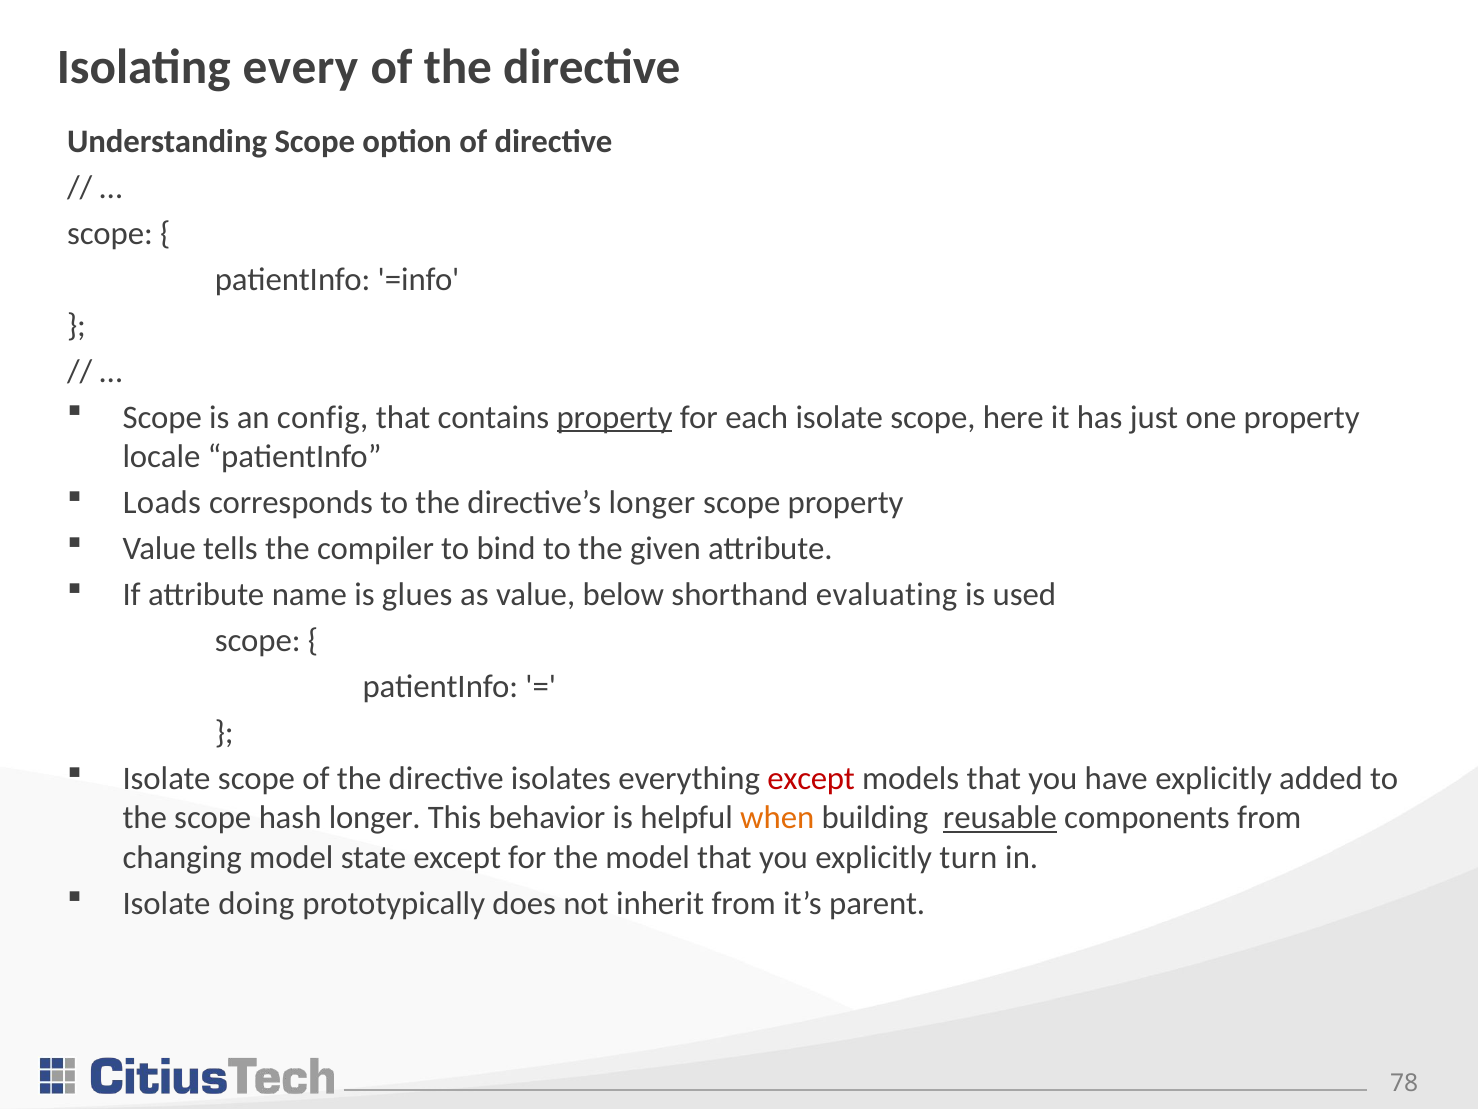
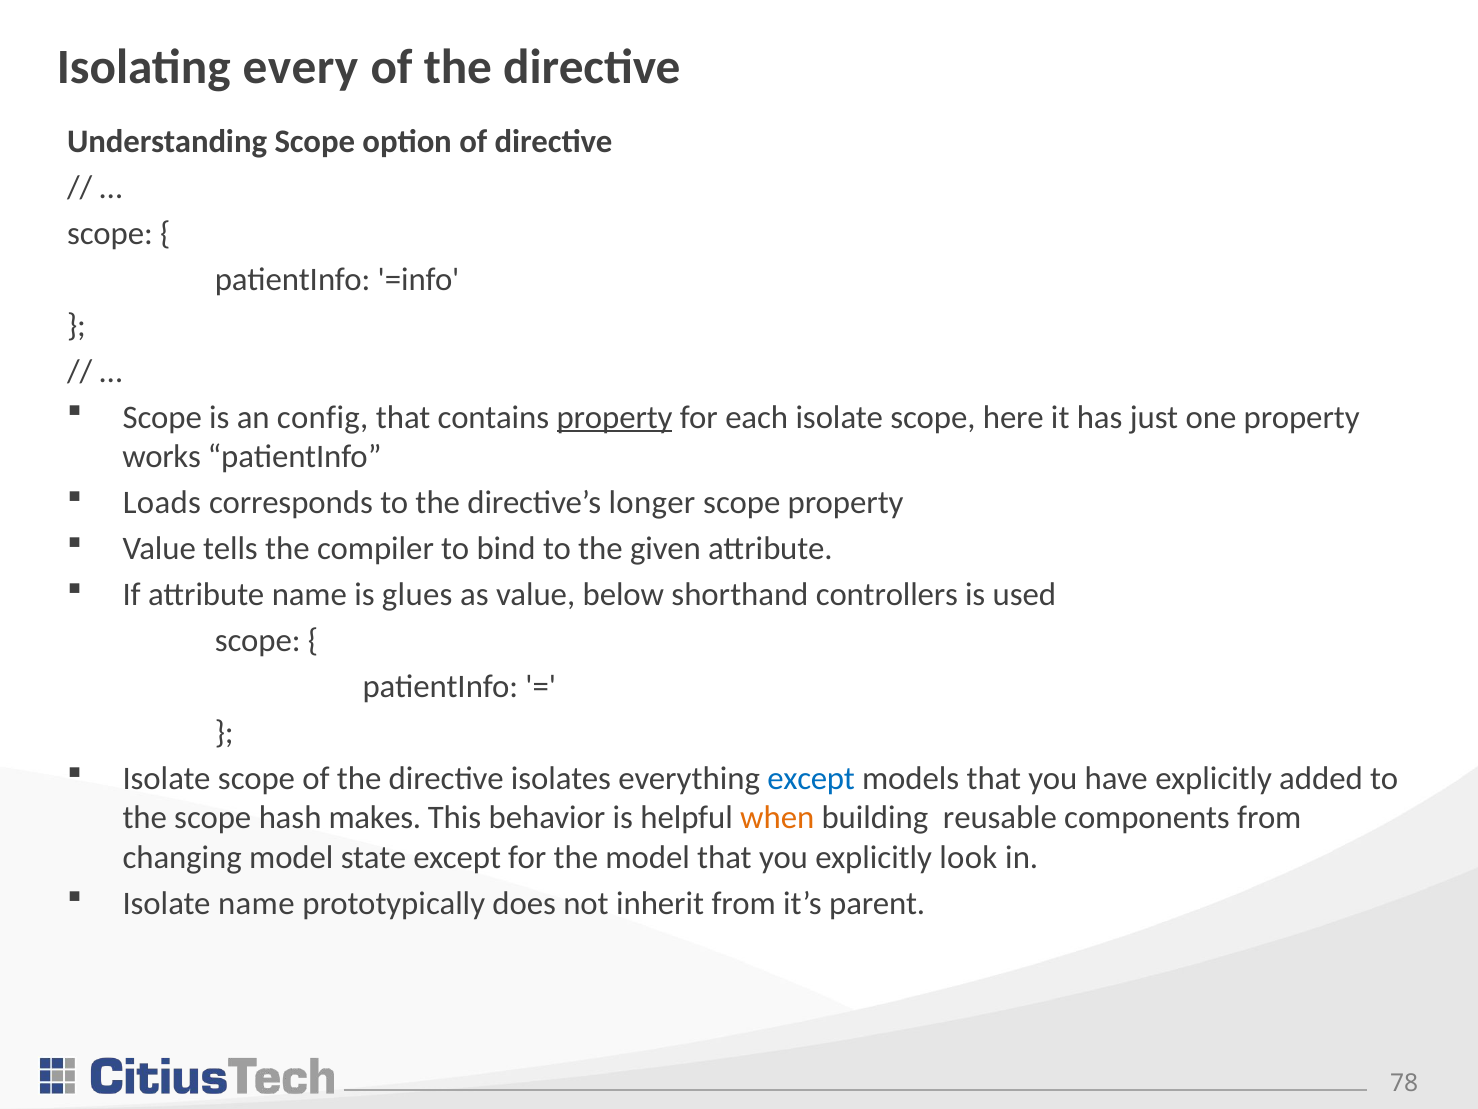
locale: locale -> works
evaluating: evaluating -> controllers
except at (811, 778) colour: red -> blue
hash longer: longer -> makes
reusable underline: present -> none
turn: turn -> look
Isolate doing: doing -> name
